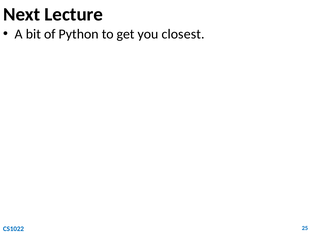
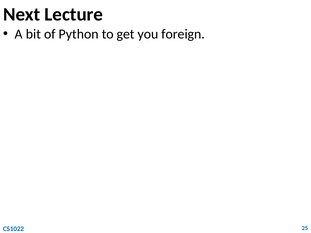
closest: closest -> foreign
